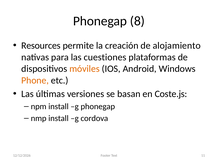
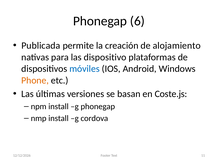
8: 8 -> 6
Resources: Resources -> Publicada
cuestiones: cuestiones -> dispositivo
móviles colour: orange -> blue
